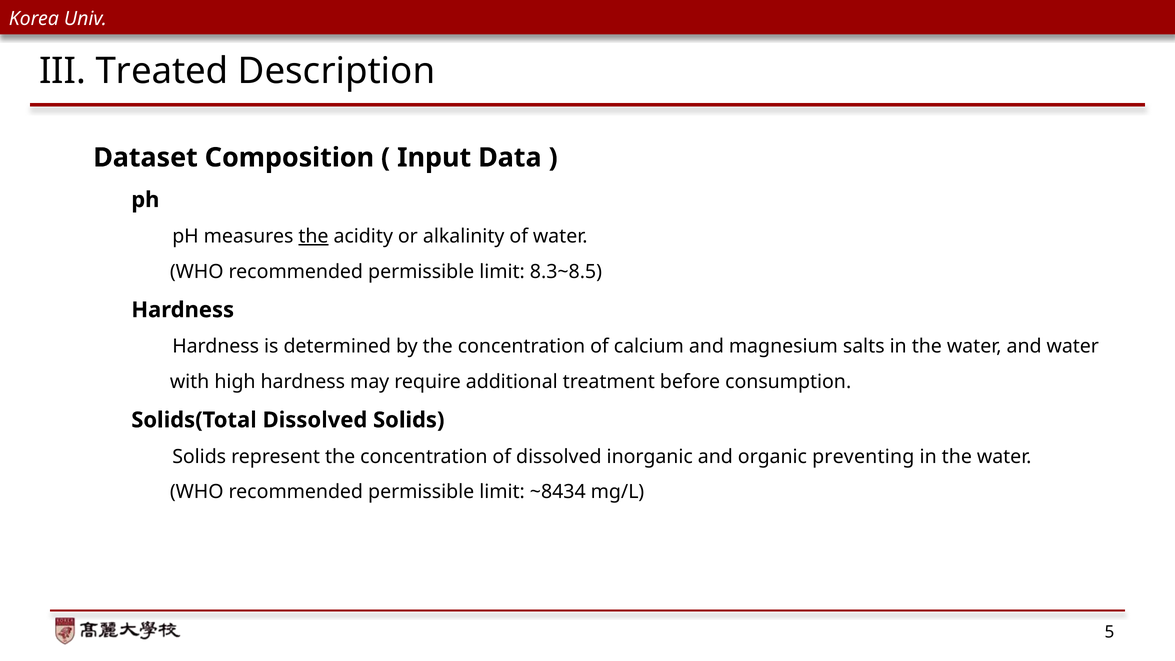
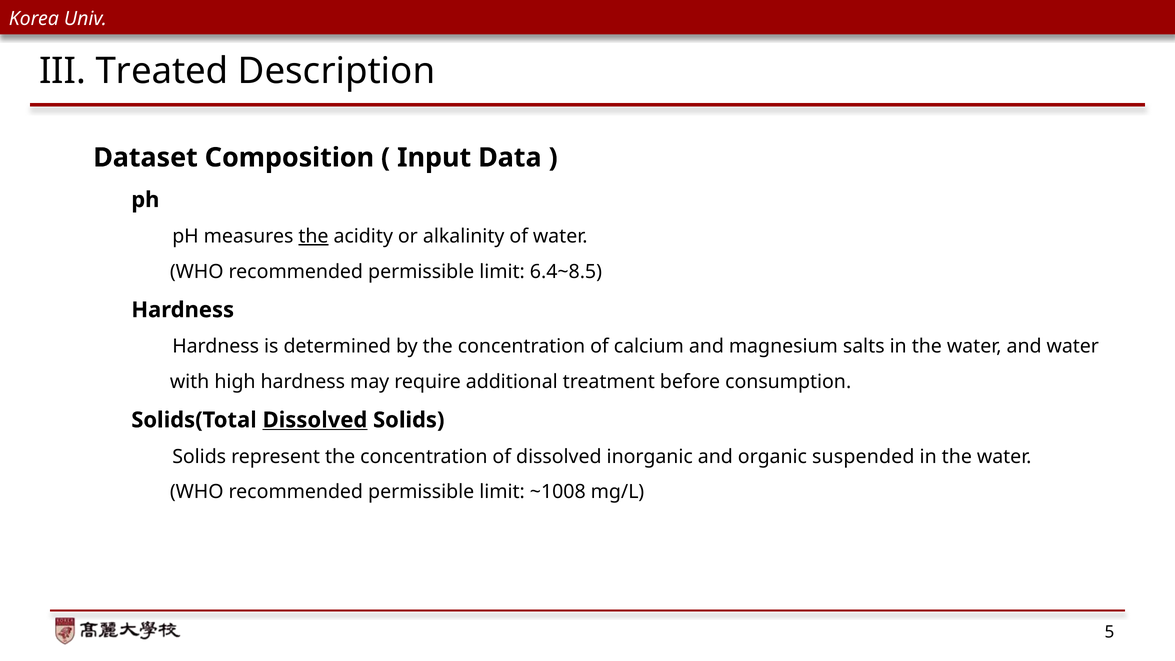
8.3~8.5: 8.3~8.5 -> 6.4~8.5
Dissolved at (315, 420) underline: none -> present
preventing: preventing -> suspended
~8434: ~8434 -> ~1008
